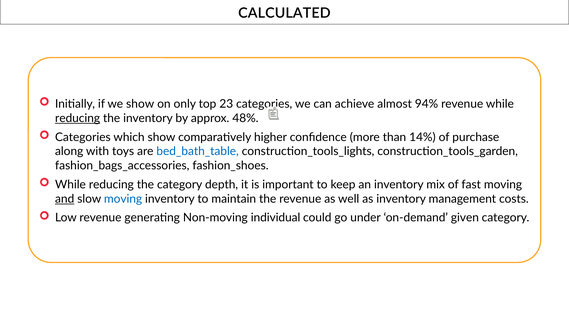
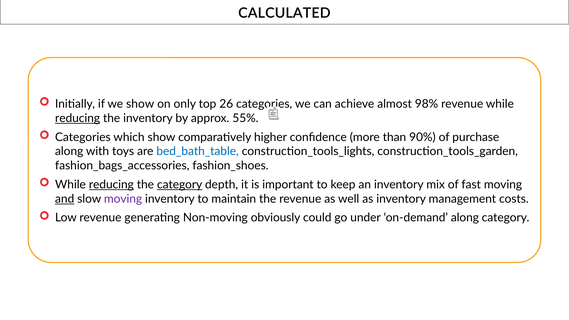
23: 23 -> 26
94%: 94% -> 98%
48%: 48% -> 55%
14%: 14% -> 90%
reducing at (111, 185) underline: none -> present
category at (180, 185) underline: none -> present
moving at (123, 199) colour: blue -> purple
individual: individual -> obviously
on-demand given: given -> along
